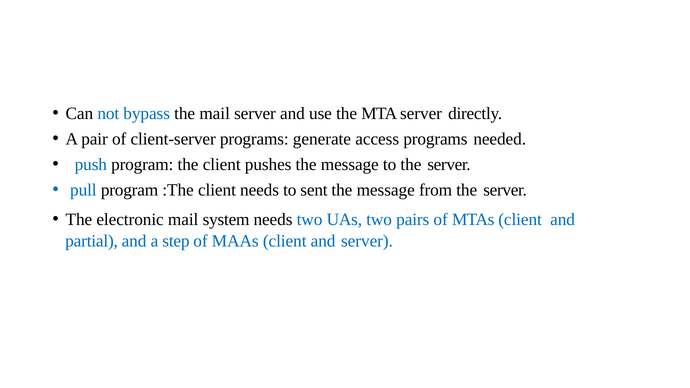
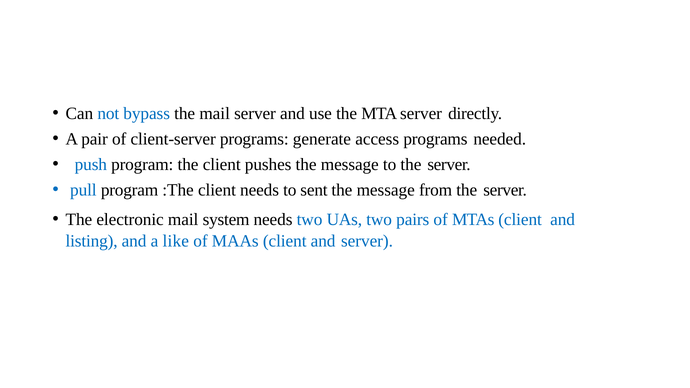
partial: partial -> listing
step: step -> like
